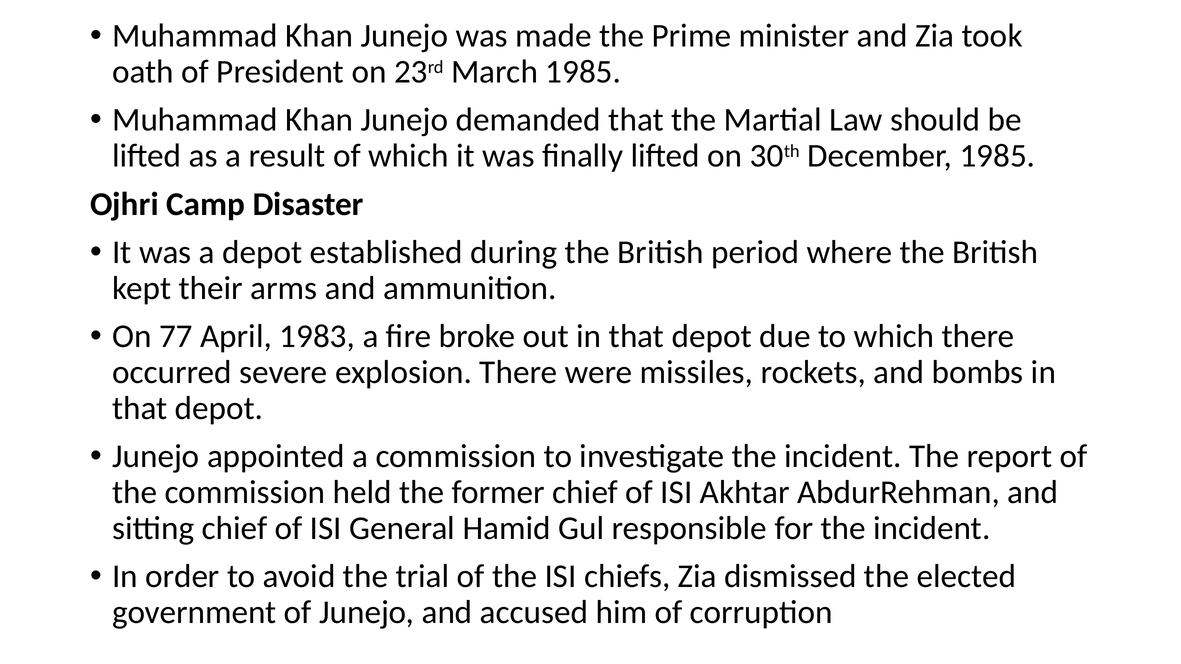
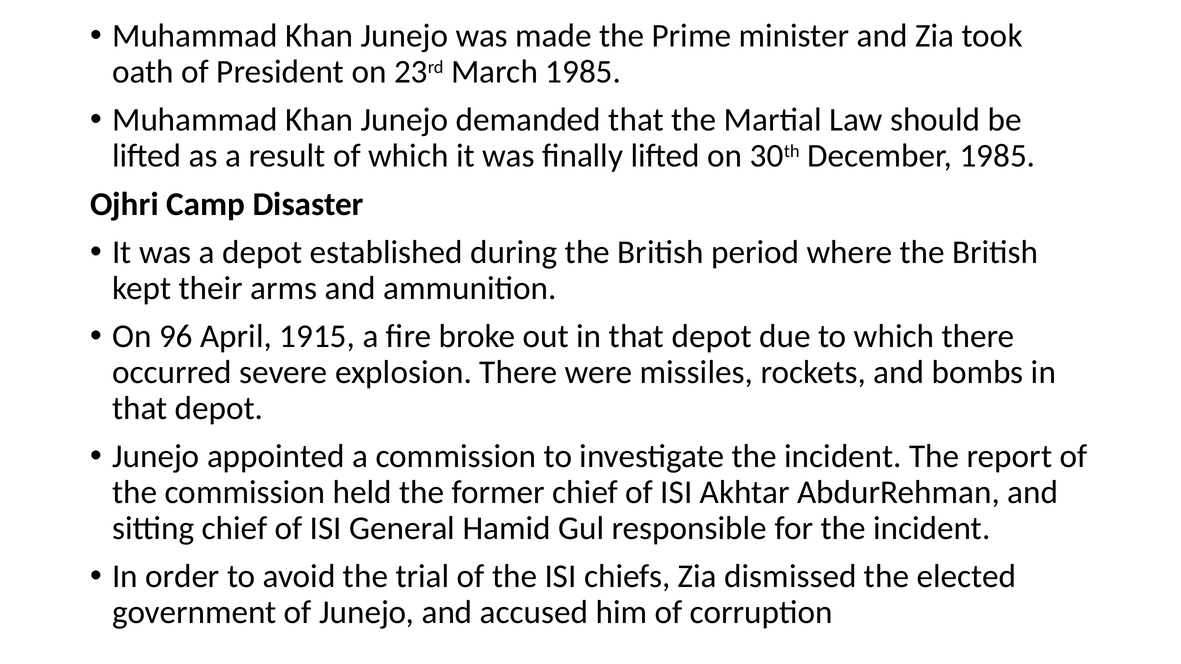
77: 77 -> 96
1983: 1983 -> 1915
